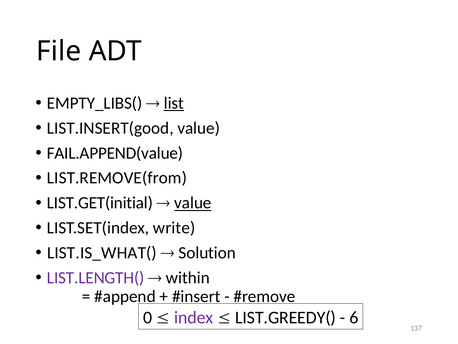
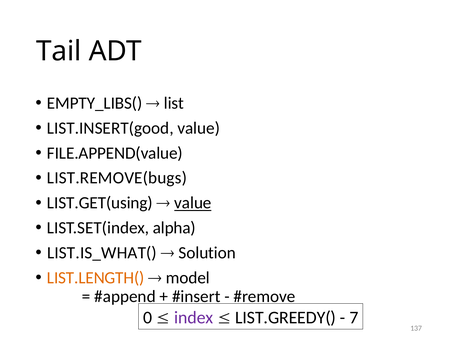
File: File -> Tail
list underline: present -> none
FAIL.APPEND(value: FAIL.APPEND(value -> FILE.APPEND(value
LIST.REMOVE(from: LIST.REMOVE(from -> LIST.REMOVE(bugs
LIST.GET(initial: LIST.GET(initial -> LIST.GET(using
write: write -> alpha
LIST.LENGTH( colour: purple -> orange
within: within -> model
6: 6 -> 7
